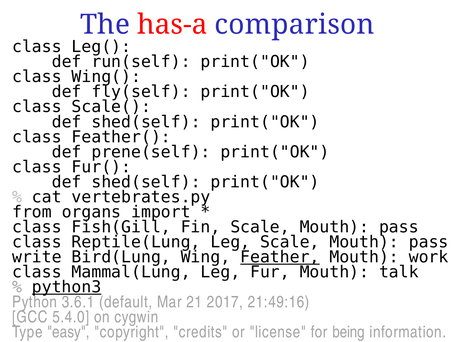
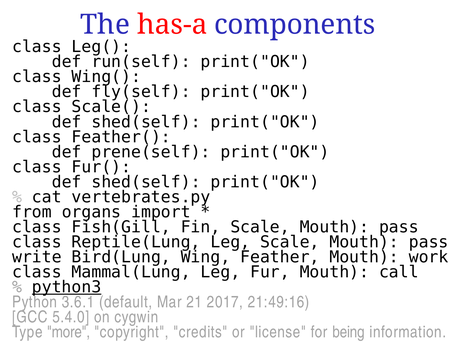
comparison: comparison -> components
Feather underline: present -> none
talk: talk -> call
easy: easy -> more
